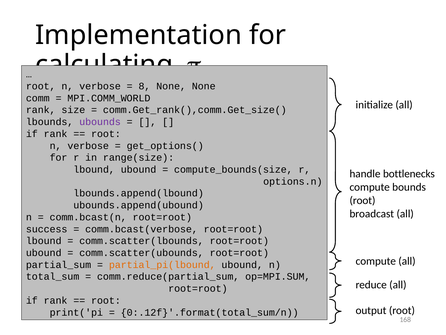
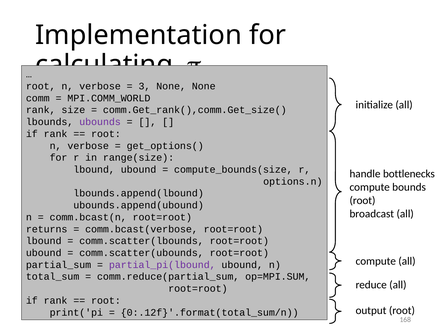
8: 8 -> 3
success: success -> returns
partial_pi(lbound colour: orange -> purple
